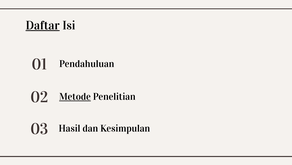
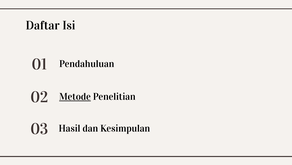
Daftar underline: present -> none
